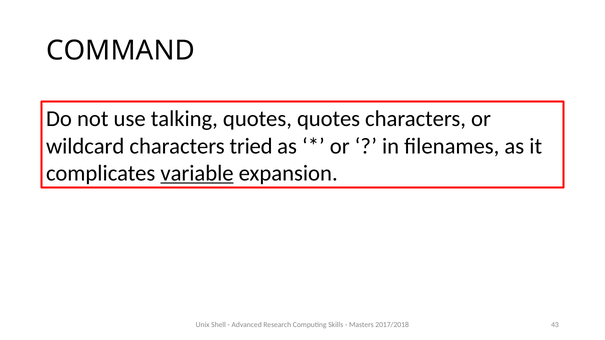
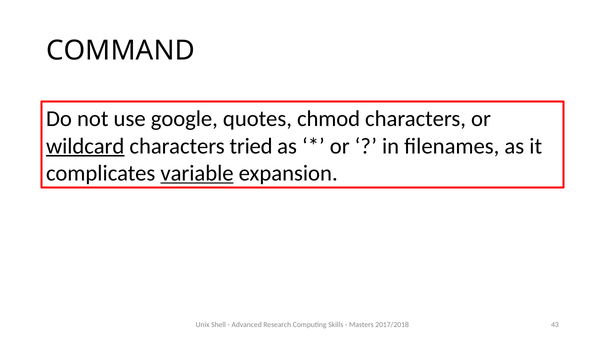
talking: talking -> google
quotes quotes: quotes -> chmod
wildcard underline: none -> present
